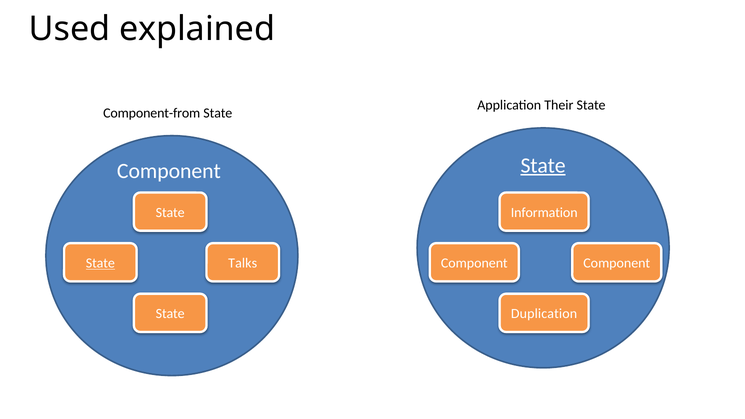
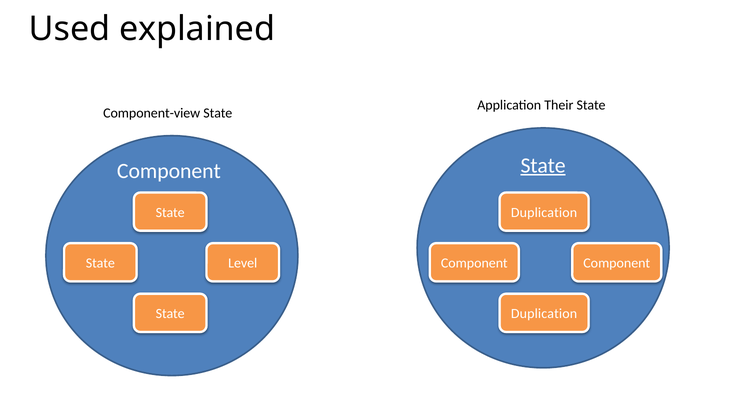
Component-from: Component-from -> Component-view
Information at (544, 213): Information -> Duplication
State at (100, 263) underline: present -> none
Talks: Talks -> Level
